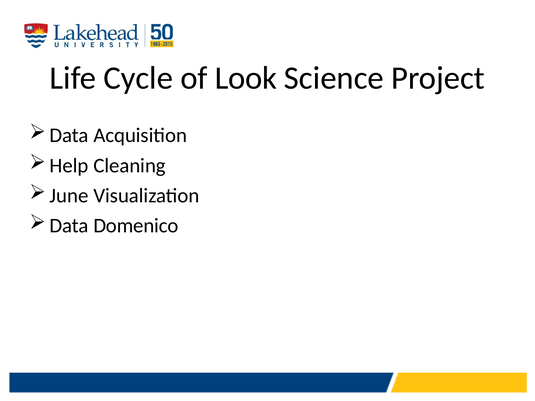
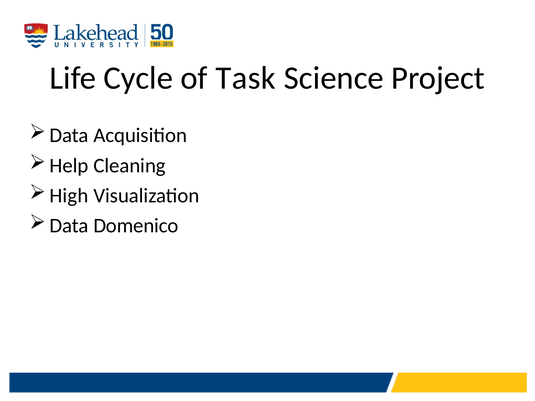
Look: Look -> Task
June: June -> High
